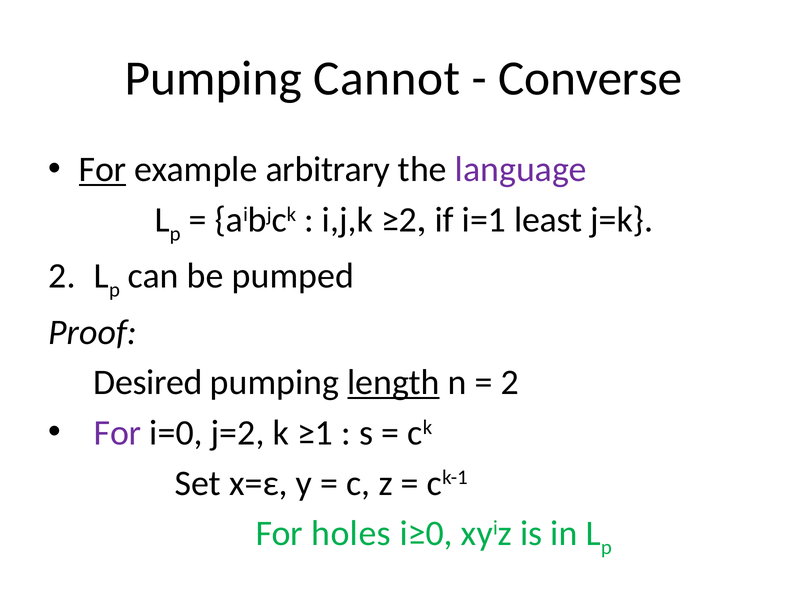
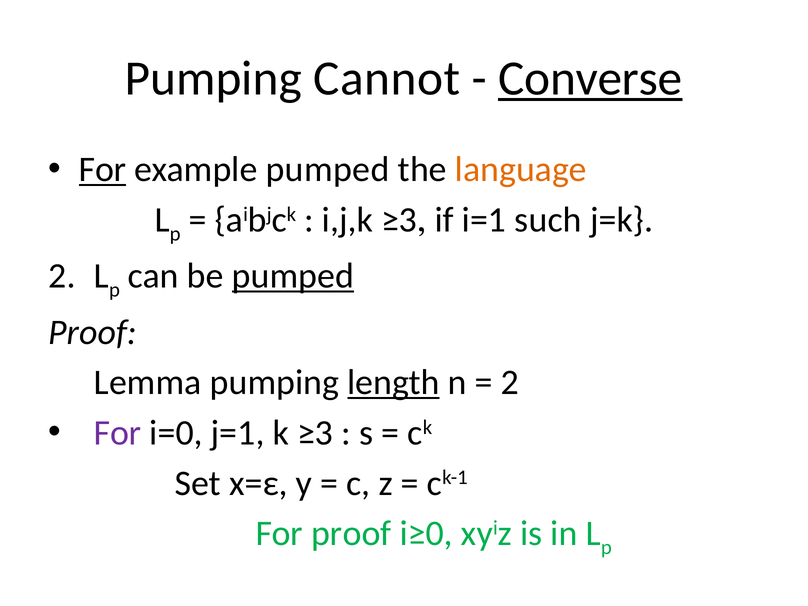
Converse underline: none -> present
example arbitrary: arbitrary -> pumped
language colour: purple -> orange
i,j,k ≥2: ≥2 -> ≥3
least: least -> such
pumped at (293, 276) underline: none -> present
Desired: Desired -> Lemma
j=2: j=2 -> j=1
k ≥1: ≥1 -> ≥3
For holes: holes -> proof
